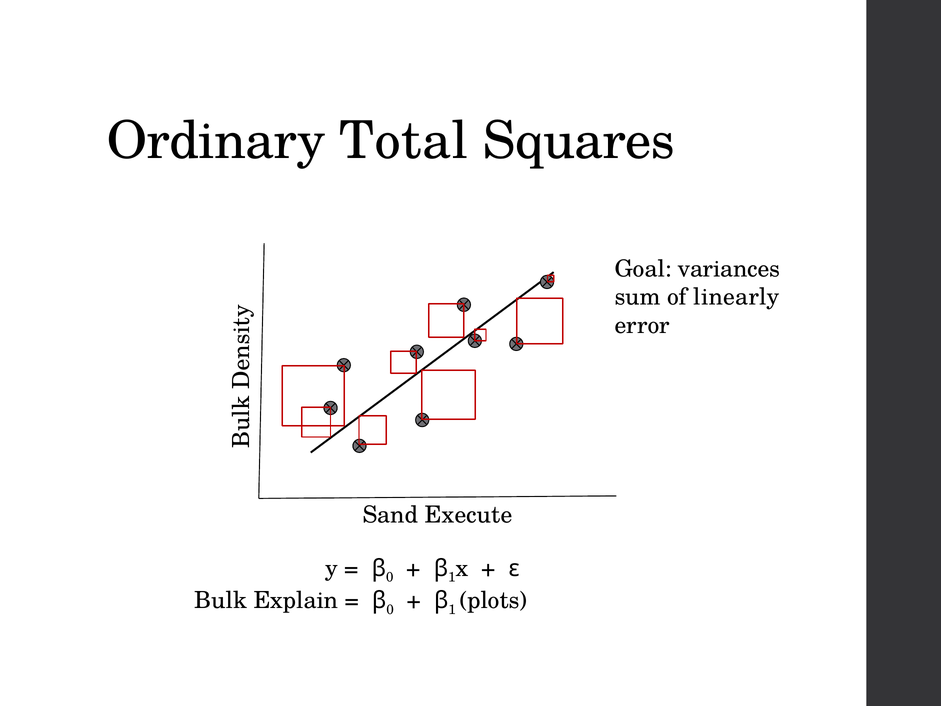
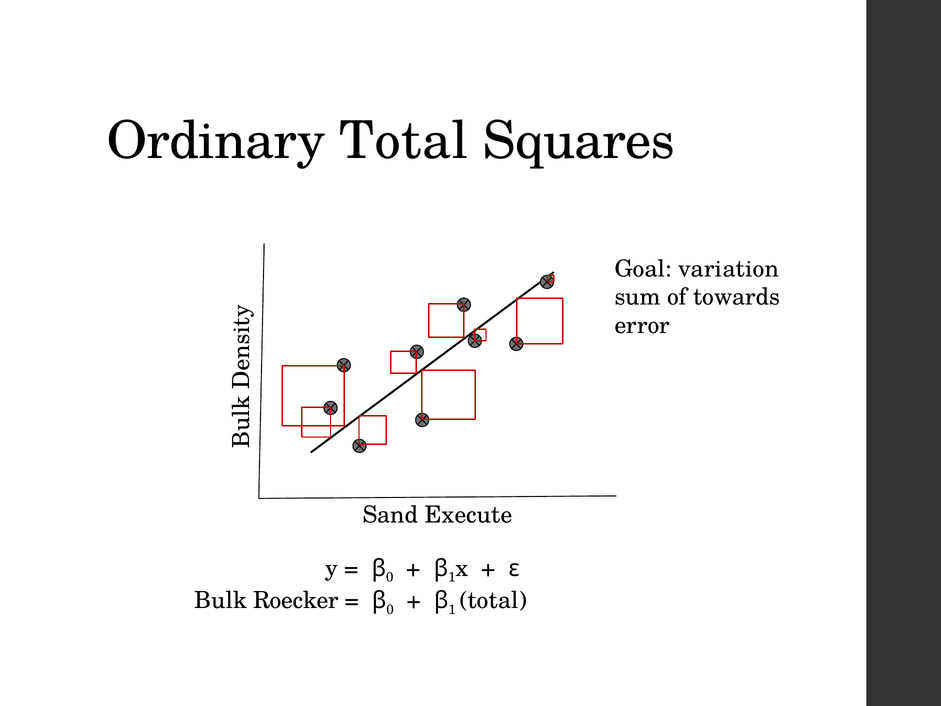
variances: variances -> variation
linearly: linearly -> towards
Explain: Explain -> Roecker
plots at (493, 600): plots -> total
